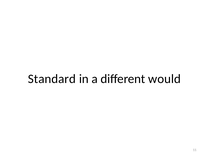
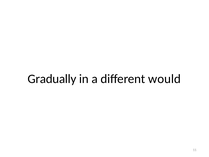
Standard: Standard -> Gradually
